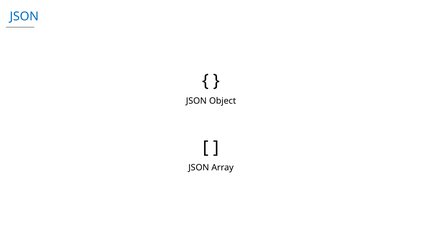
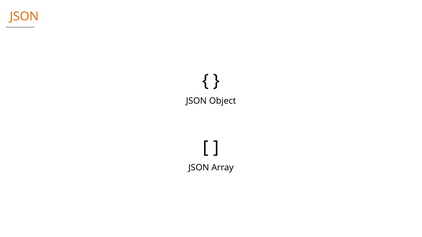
JSON at (24, 17) colour: blue -> orange
